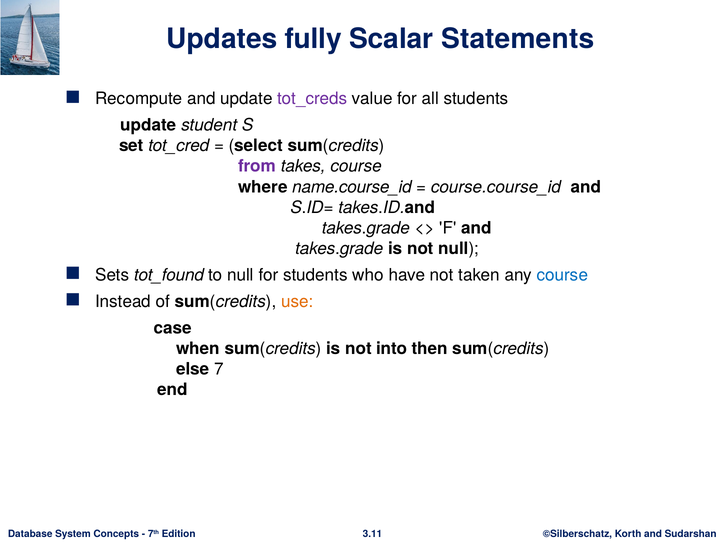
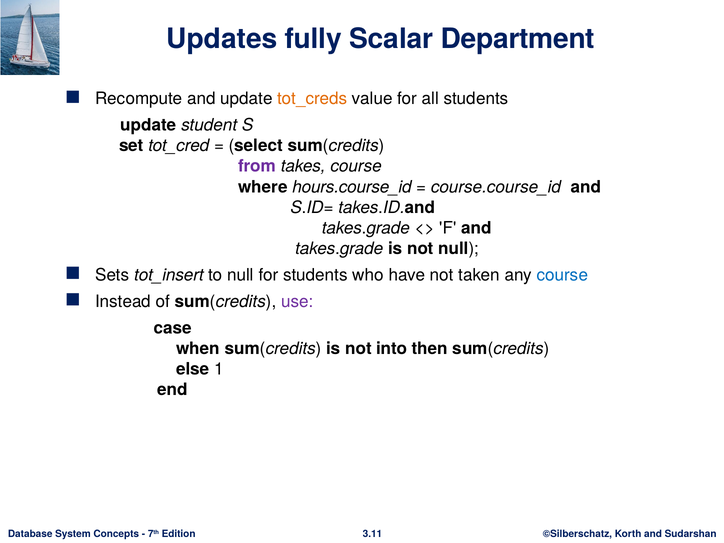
Statements: Statements -> Department
tot_creds colour: purple -> orange
name.course_id: name.course_id -> hours.course_id
tot_found: tot_found -> tot_insert
use colour: orange -> purple
7: 7 -> 1
